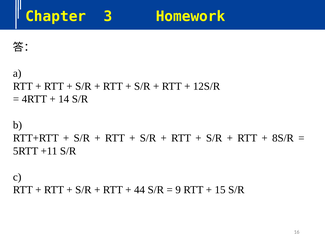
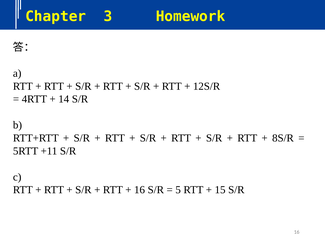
44 at (140, 190): 44 -> 16
9: 9 -> 5
